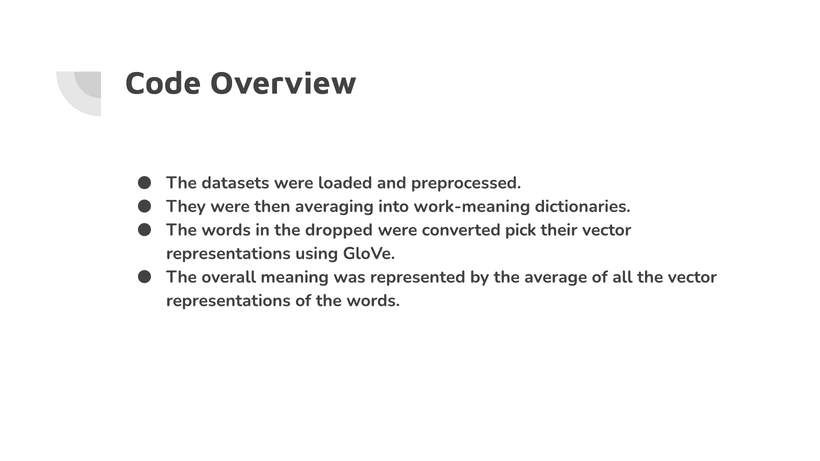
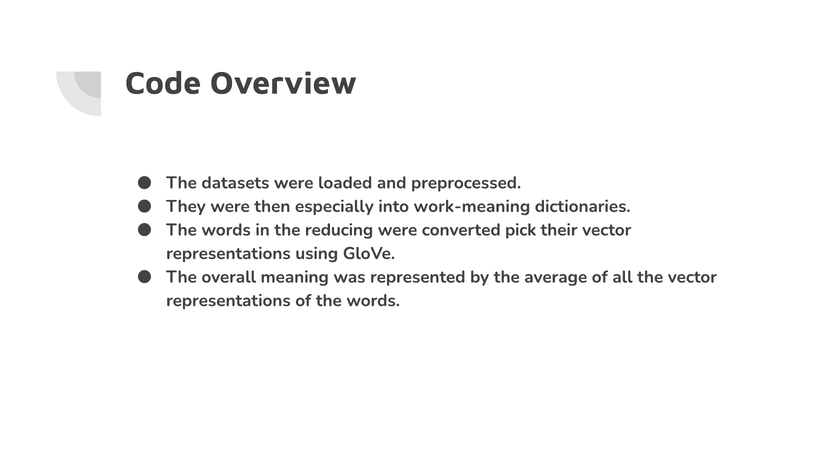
averaging: averaging -> especially
dropped: dropped -> reducing
